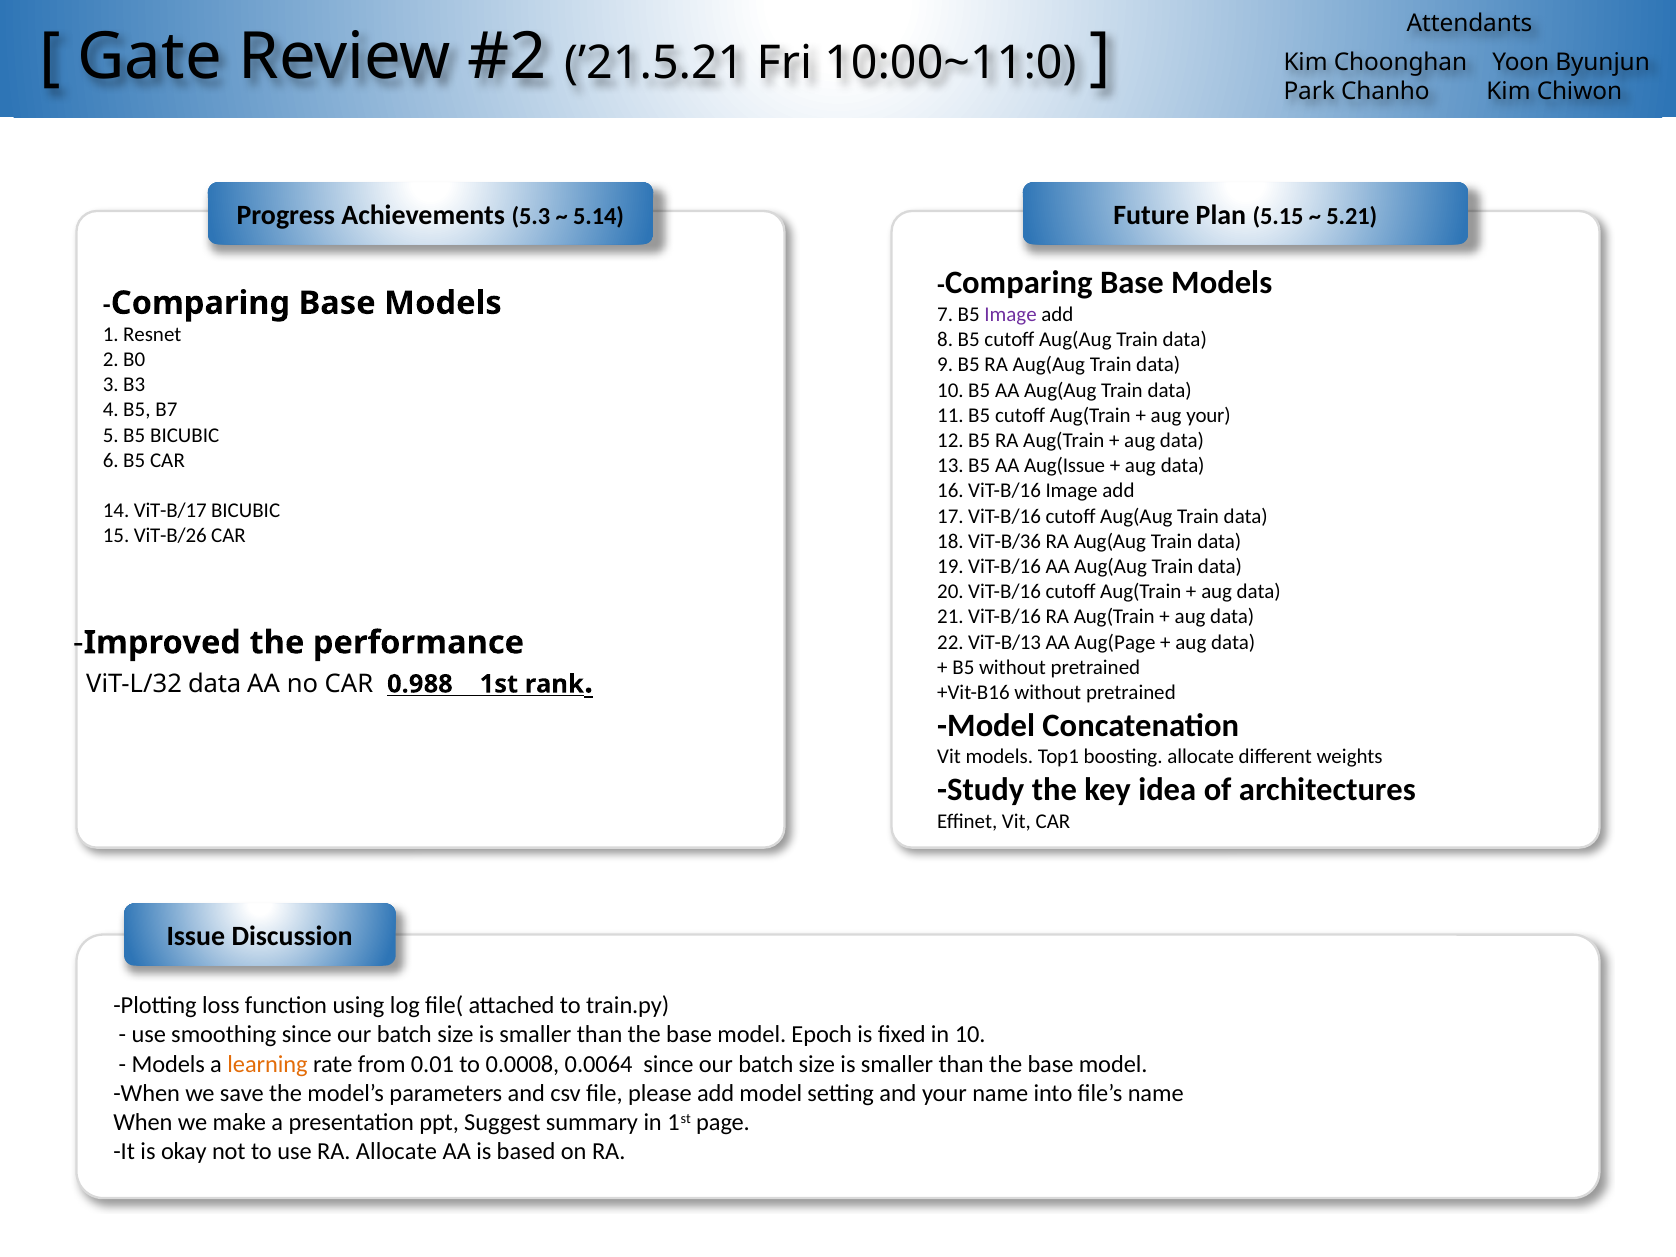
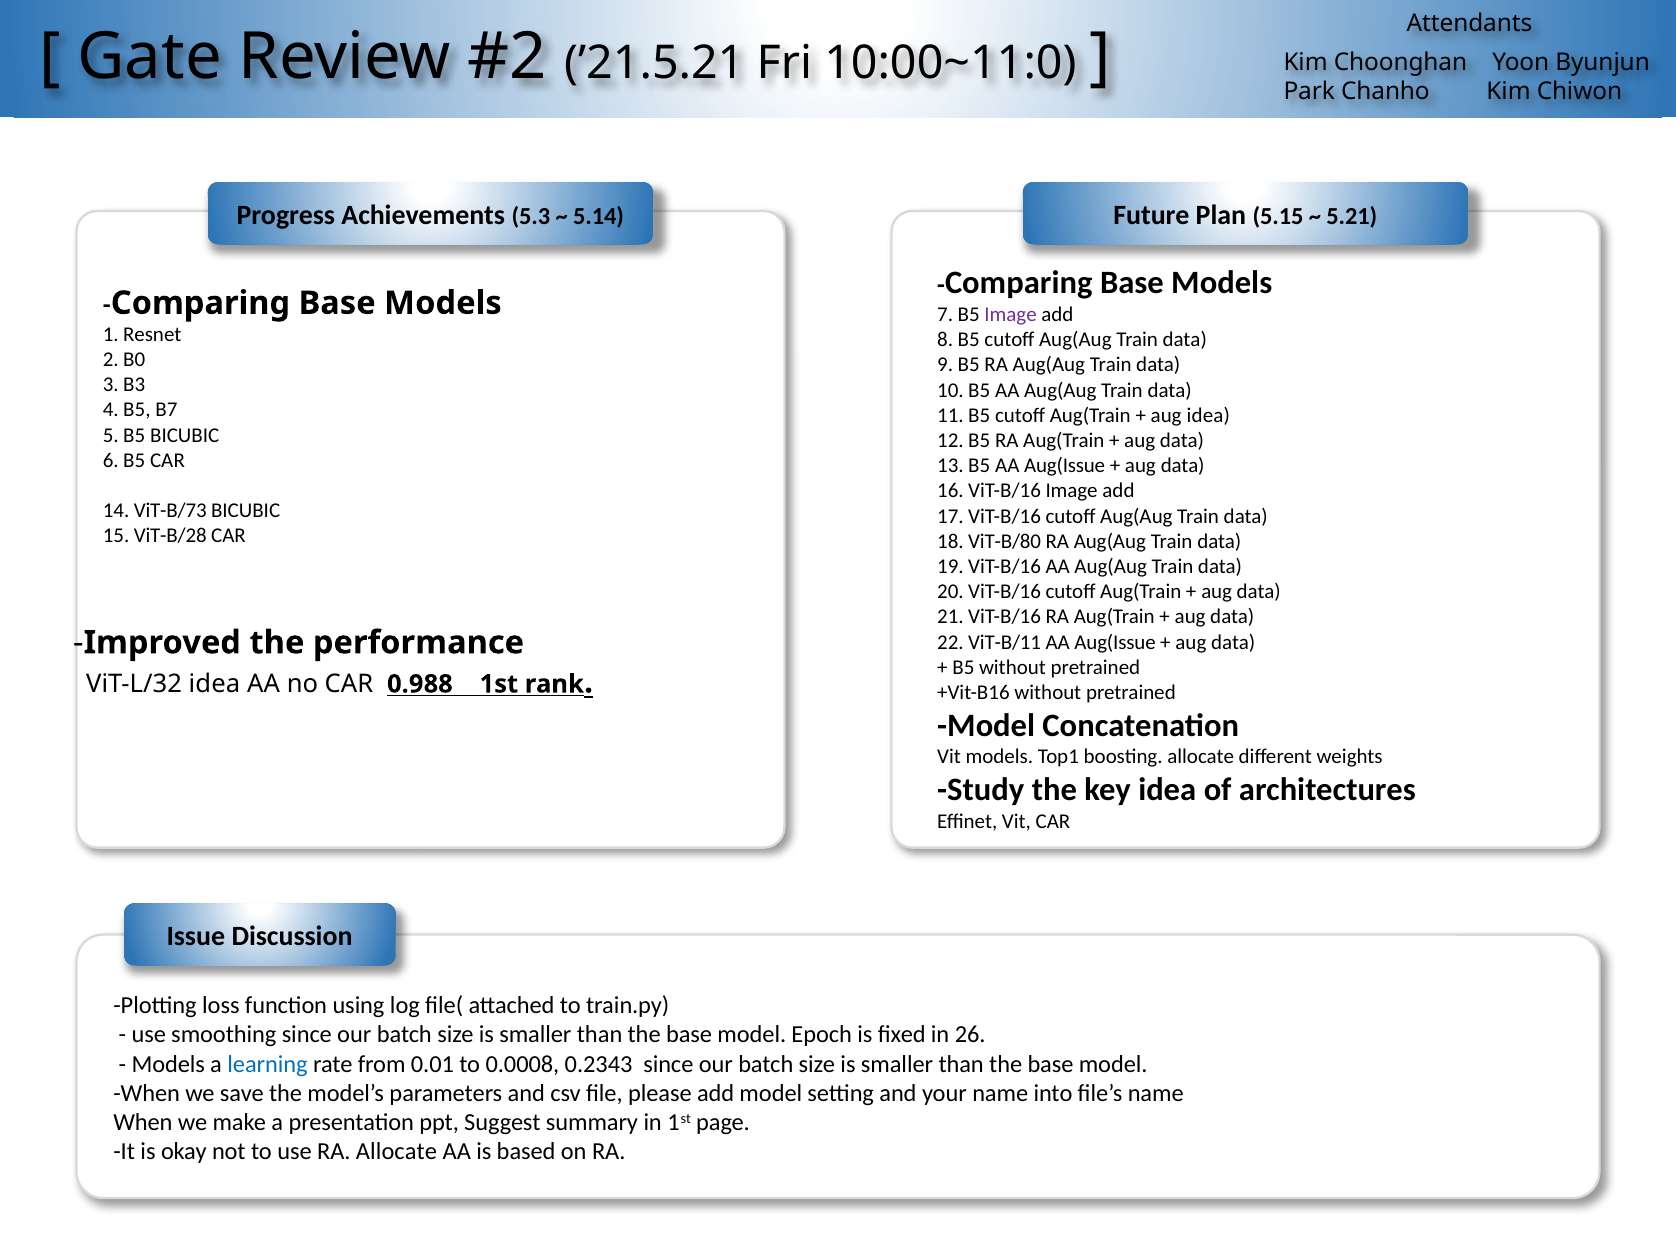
aug your: your -> idea
ViT-B/17: ViT-B/17 -> ViT-B/73
ViT-B/26: ViT-B/26 -> ViT-B/28
ViT-B/36: ViT-B/36 -> ViT-B/80
ViT-B/13: ViT-B/13 -> ViT-B/11
Aug(Page at (1115, 642): Aug(Page -> Aug(Issue
ViT-L/32 data: data -> idea
in 10: 10 -> 26
learning colour: orange -> blue
0.0064: 0.0064 -> 0.2343
